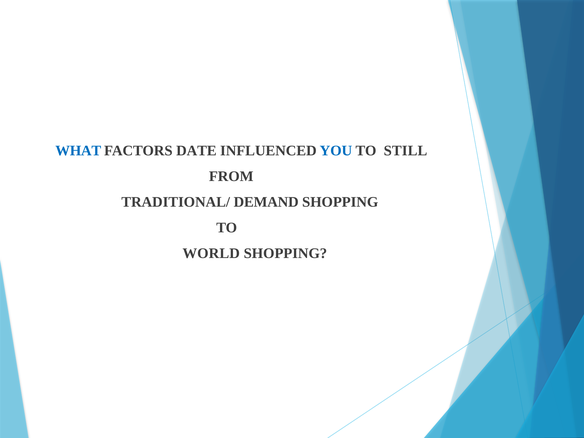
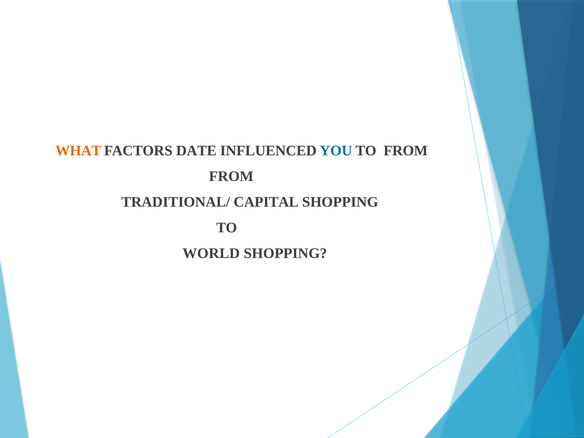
WHAT colour: blue -> orange
TO STILL: STILL -> FROM
DEMAND: DEMAND -> CAPITAL
